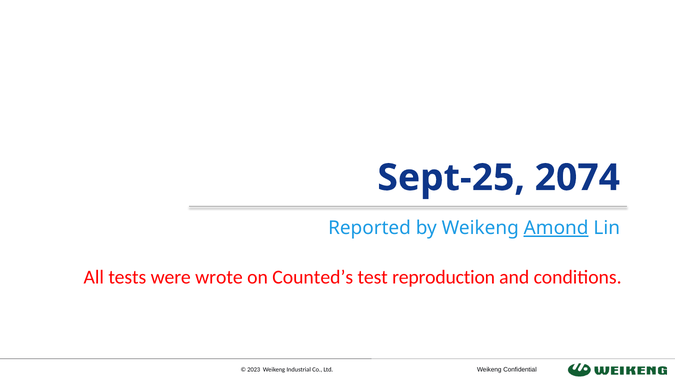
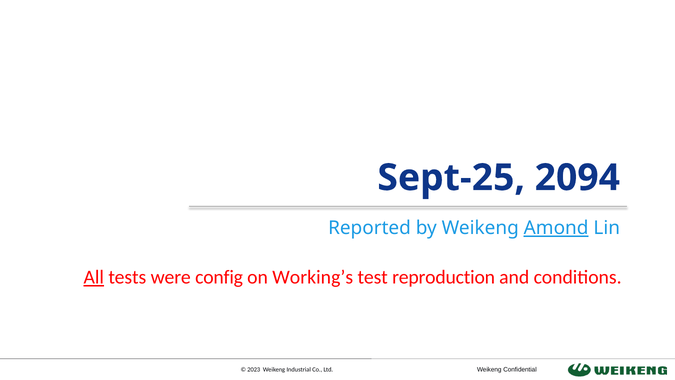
2074: 2074 -> 2094
All underline: none -> present
wrote: wrote -> config
Counted’s: Counted’s -> Working’s
